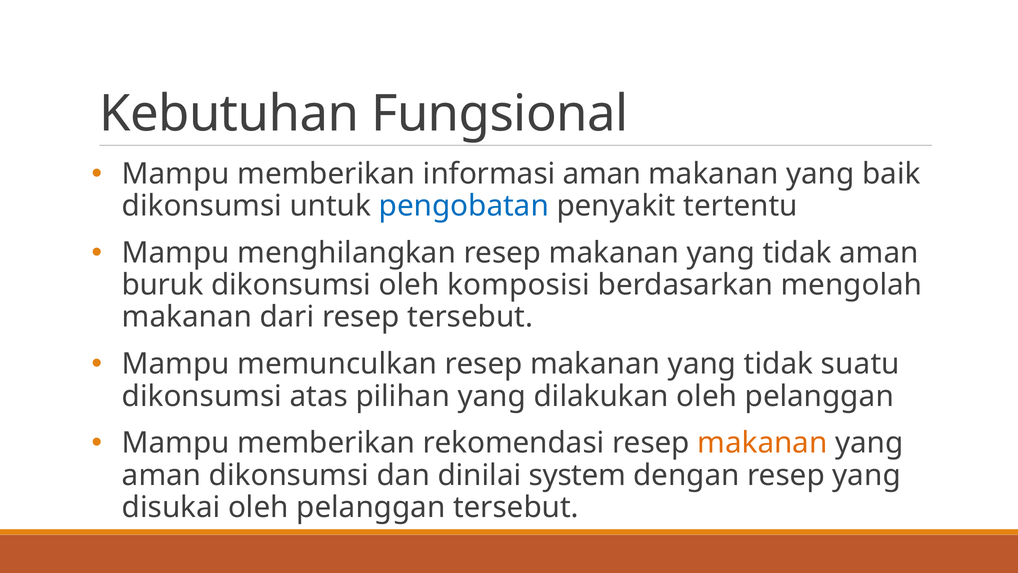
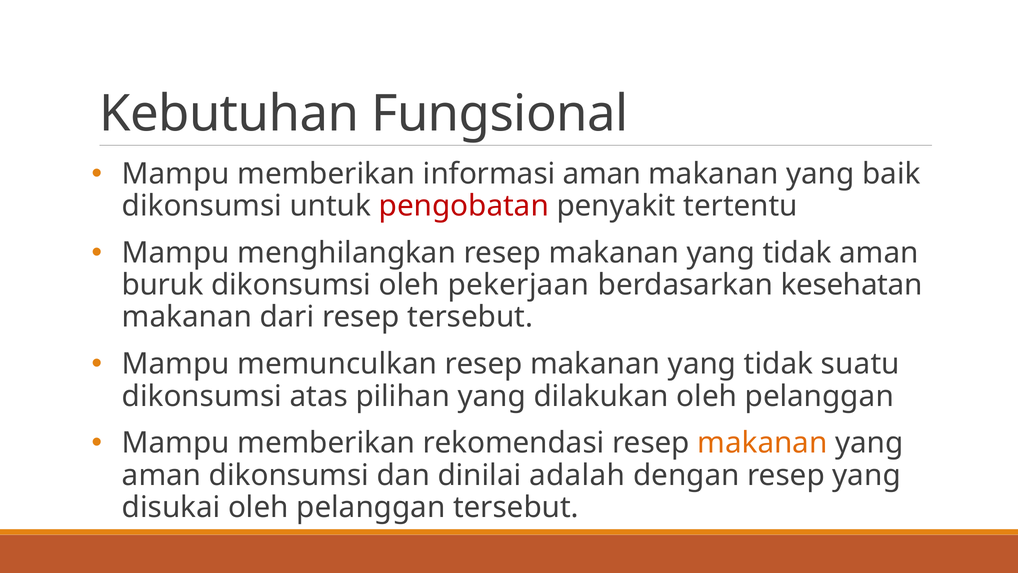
pengobatan colour: blue -> red
komposisi: komposisi -> pekerjaan
mengolah: mengolah -> kesehatan
system: system -> adalah
